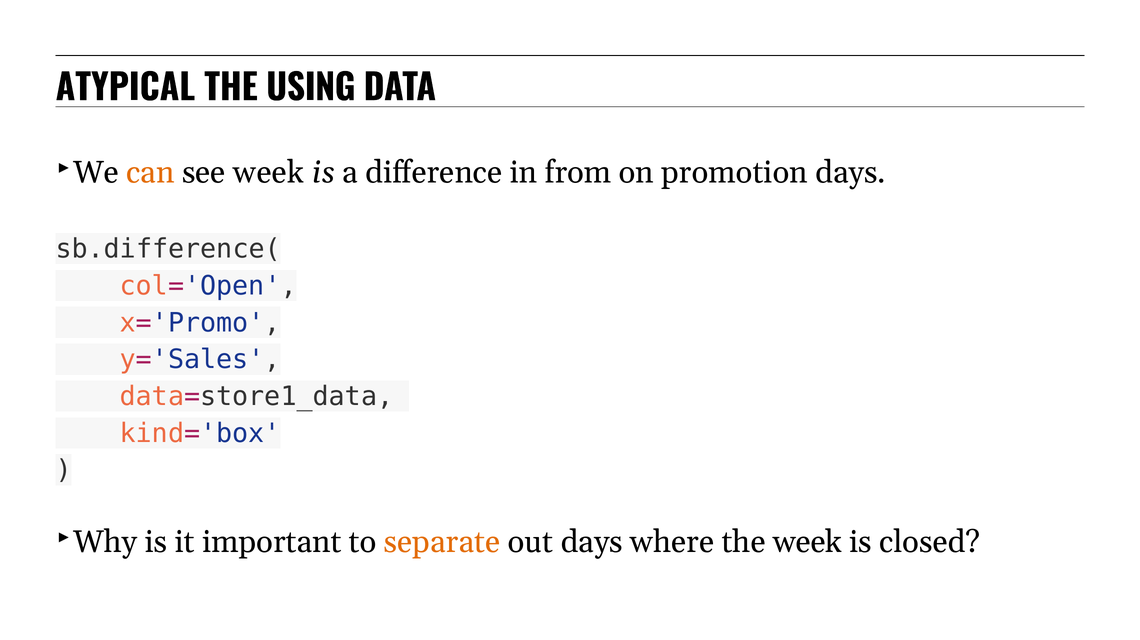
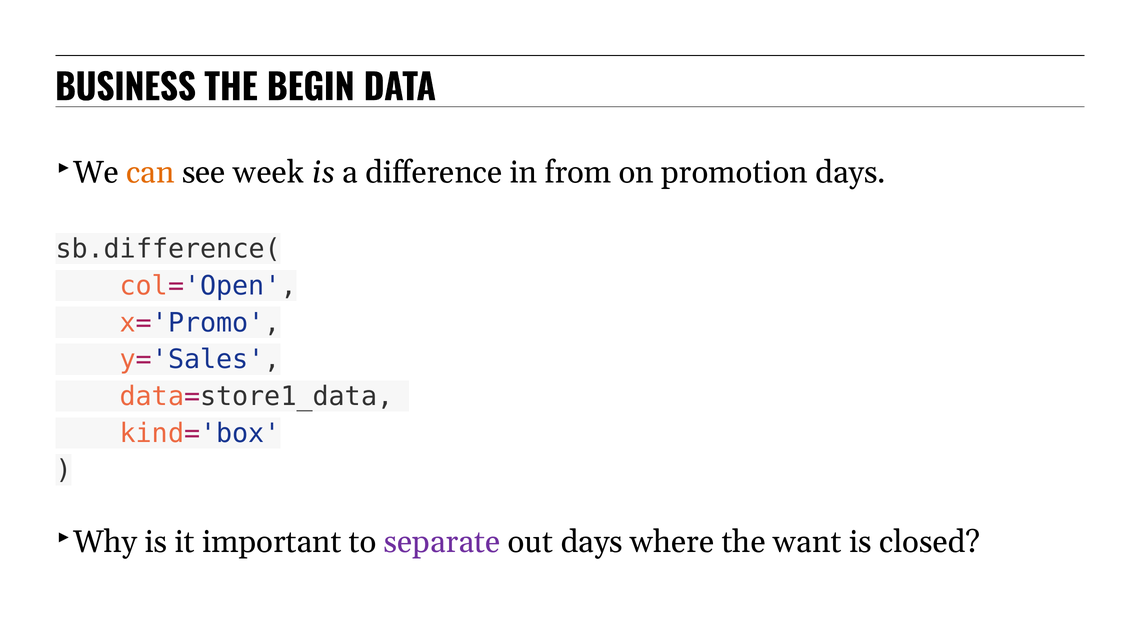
ATYPICAL: ATYPICAL -> BUSINESS
USING: USING -> BEGIN
separate colour: orange -> purple
the week: week -> want
